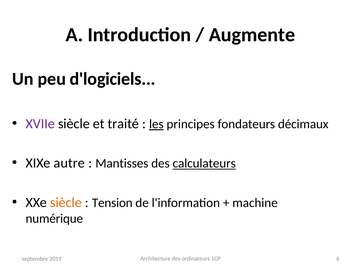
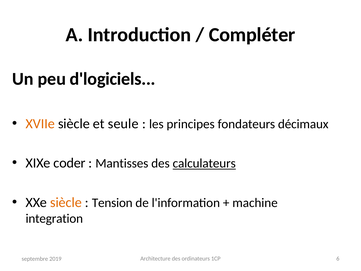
Augmente: Augmente -> Compléter
XVIIe colour: purple -> orange
traité: traité -> seule
les underline: present -> none
autre: autre -> coder
numérique: numérique -> integration
